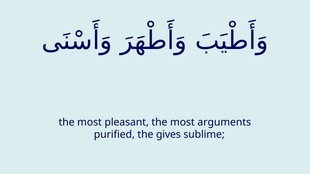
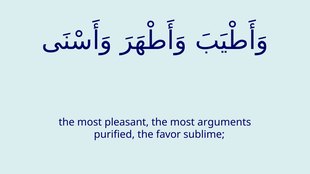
gives: gives -> favor
